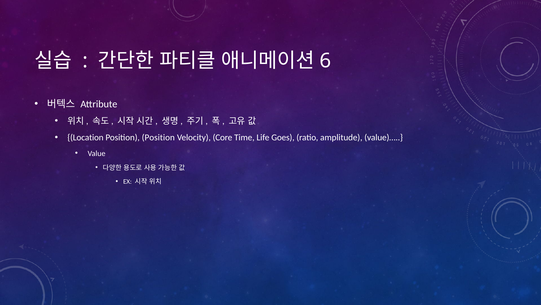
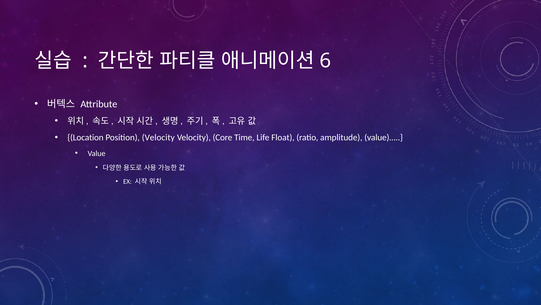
Position Position: Position -> Velocity
Goes: Goes -> Float
